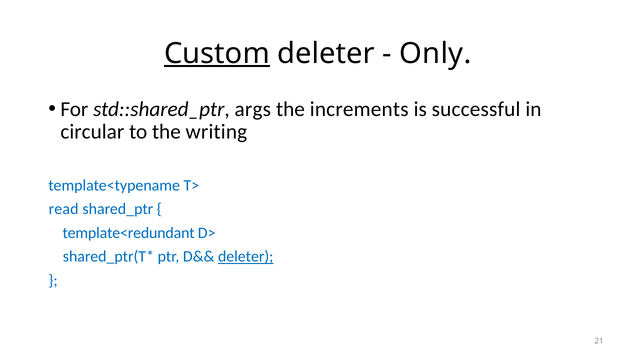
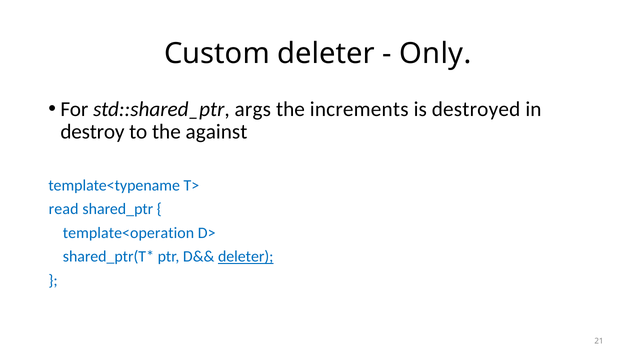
Custom underline: present -> none
successful: successful -> destroyed
circular: circular -> destroy
writing: writing -> against
template<redundant: template<redundant -> template<operation
